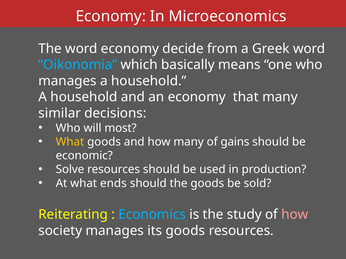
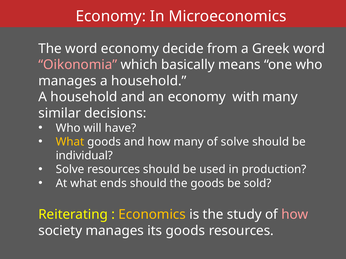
Oikonomia colour: light blue -> pink
that: that -> with
most: most -> have
of gains: gains -> solve
economic: economic -> individual
Economics colour: light blue -> yellow
